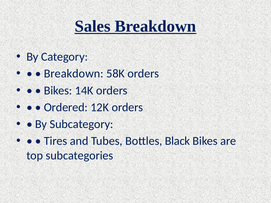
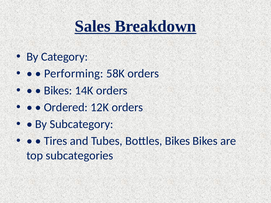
Breakdown at (74, 74): Breakdown -> Performing
Bottles Black: Black -> Bikes
